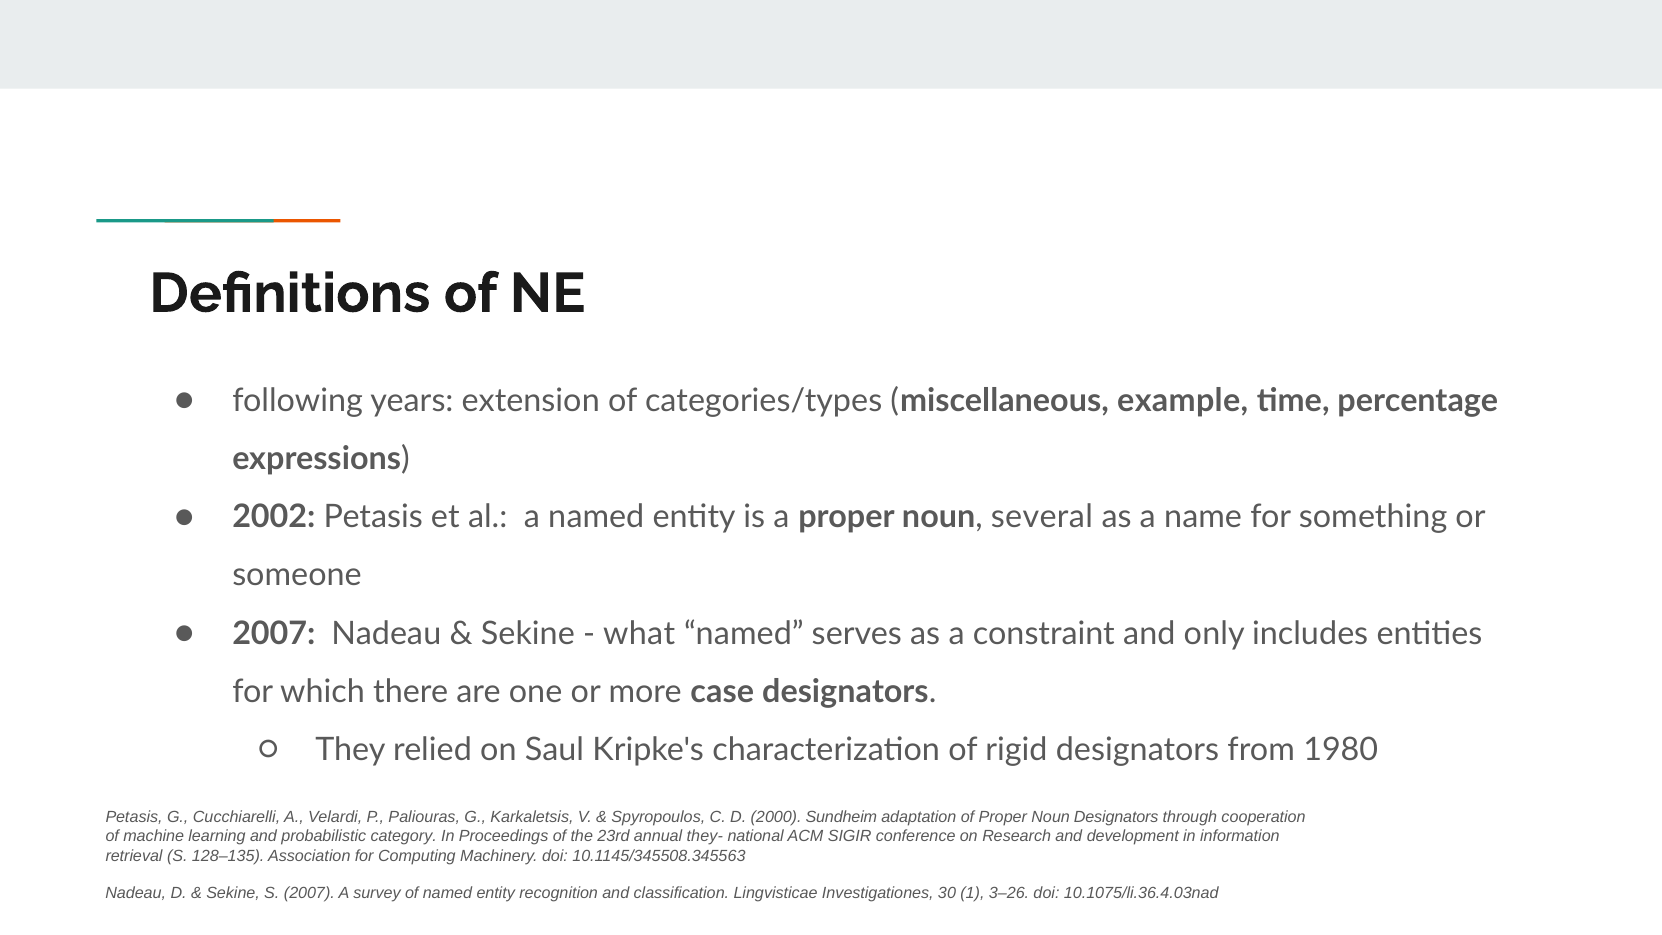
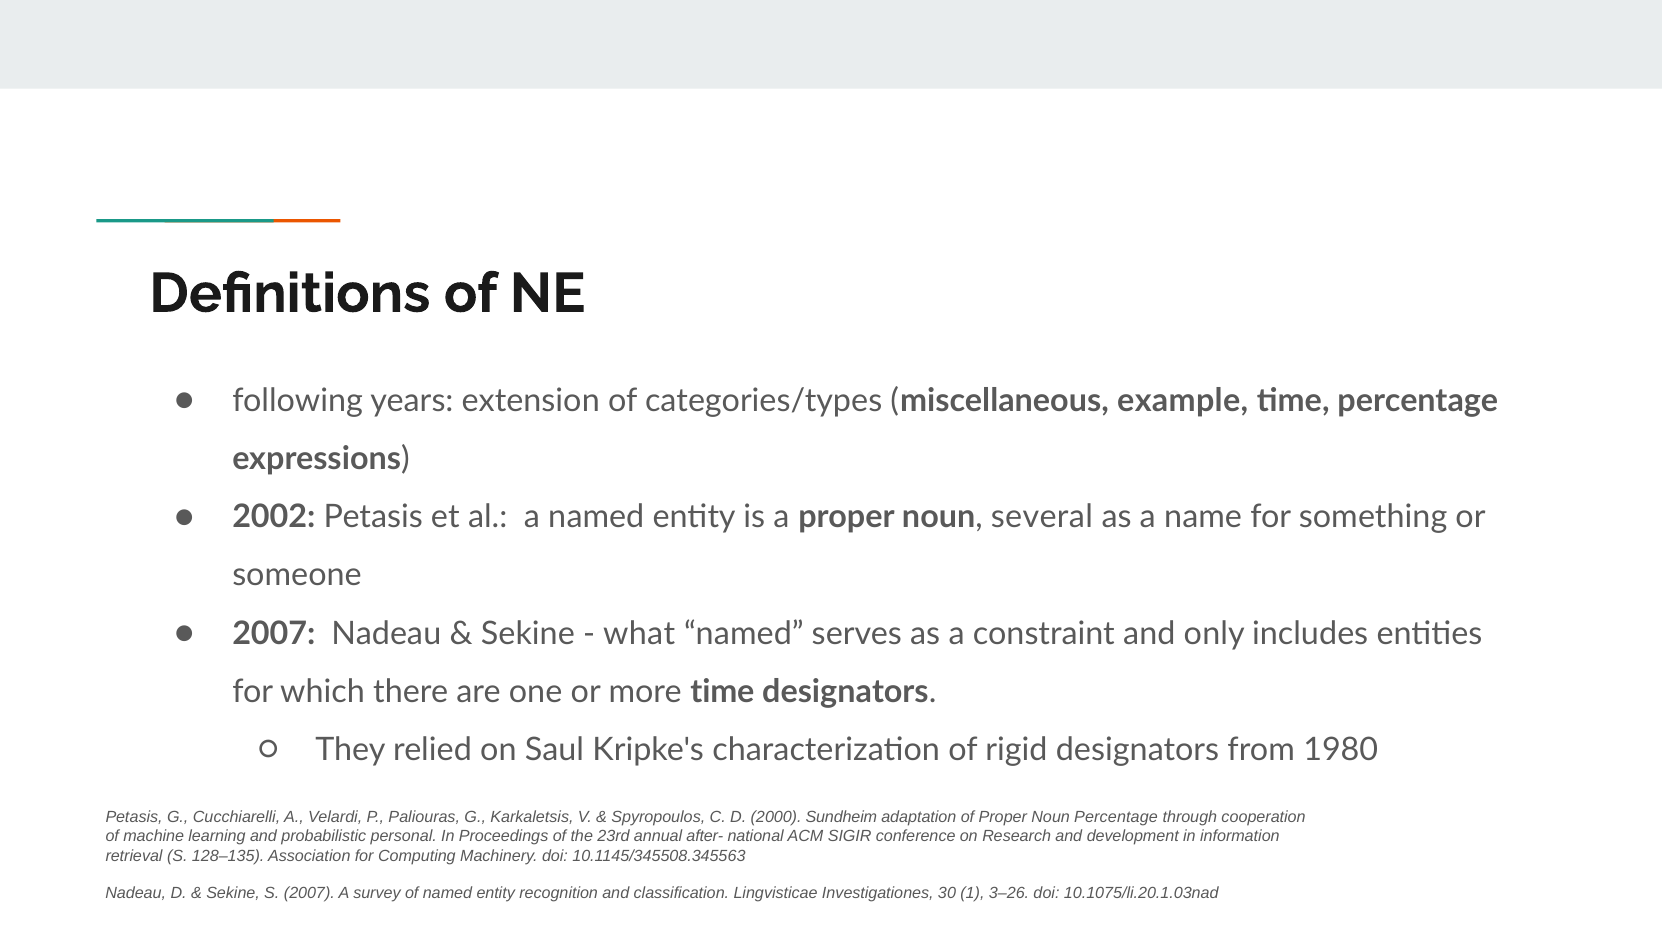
more case: case -> time
Noun Designators: Designators -> Percentage
category: category -> personal
they-: they- -> after-
10.1075/li.36.4.03nad: 10.1075/li.36.4.03nad -> 10.1075/li.20.1.03nad
